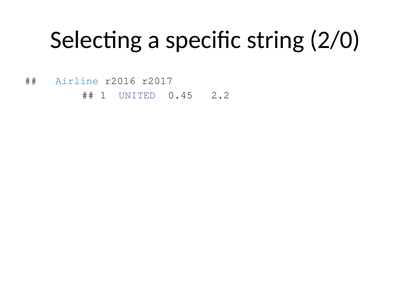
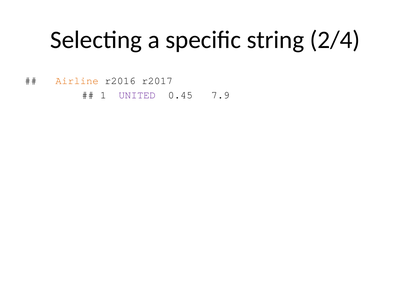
2/0: 2/0 -> 2/4
Airline colour: blue -> orange
2.2: 2.2 -> 7.9
